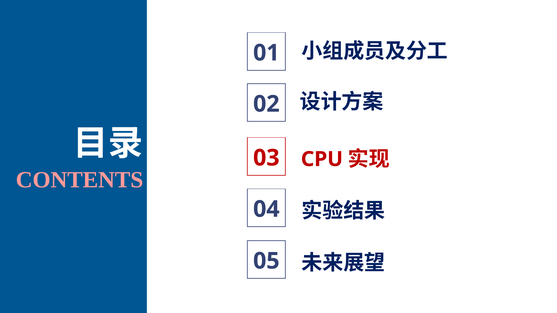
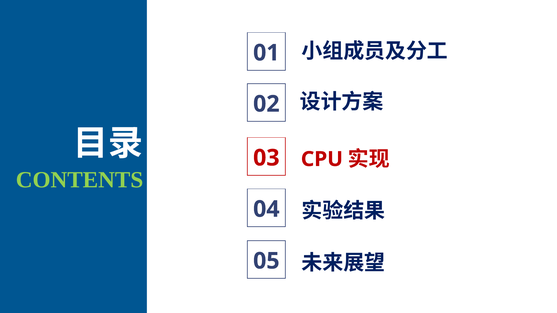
CONTENTS colour: pink -> light green
